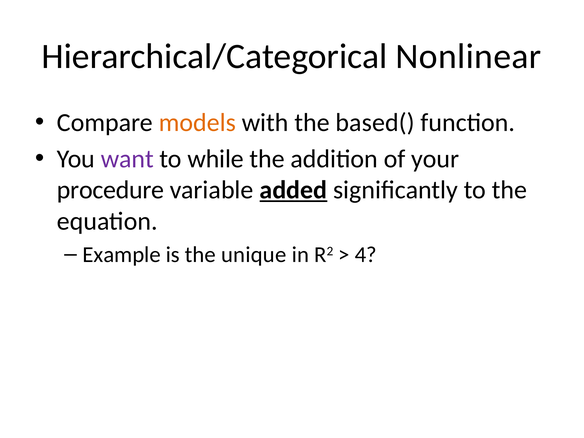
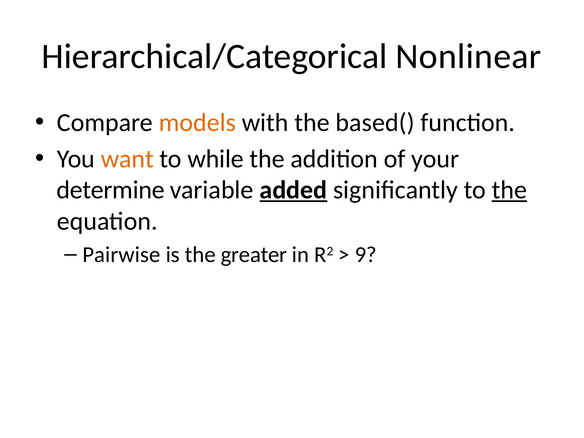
want colour: purple -> orange
procedure: procedure -> determine
the at (509, 190) underline: none -> present
Example: Example -> Pairwise
unique: unique -> greater
4: 4 -> 9
